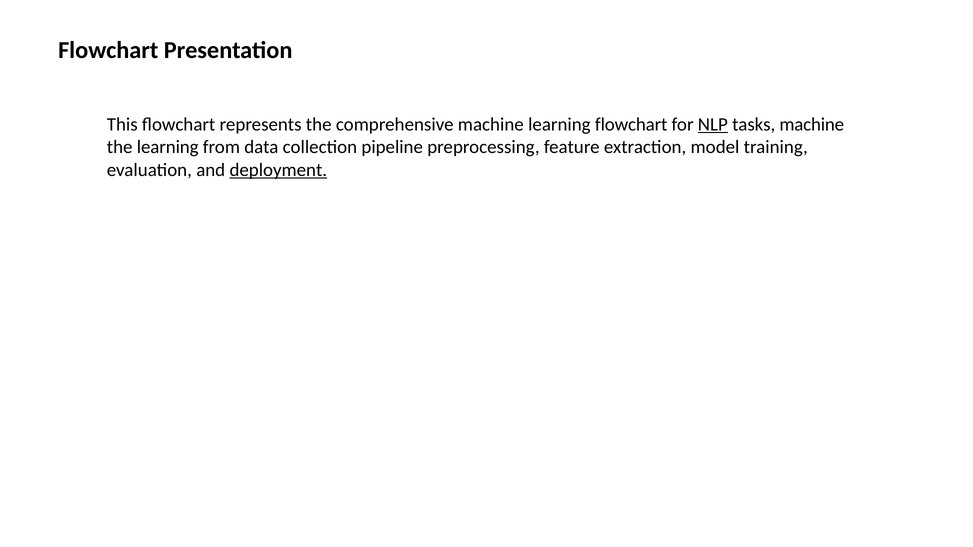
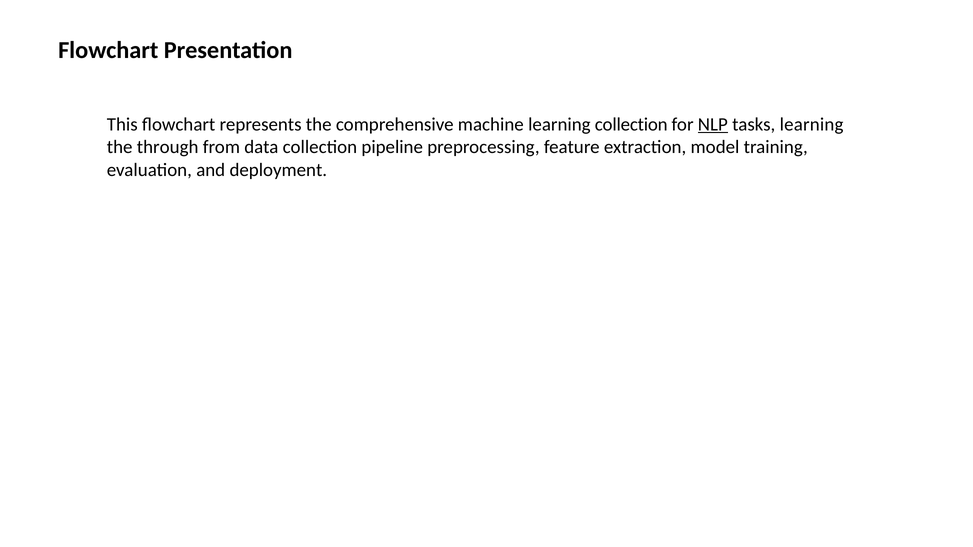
learning flowchart: flowchart -> collection
tasks machine: machine -> learning
the learning: learning -> through
deployment underline: present -> none
